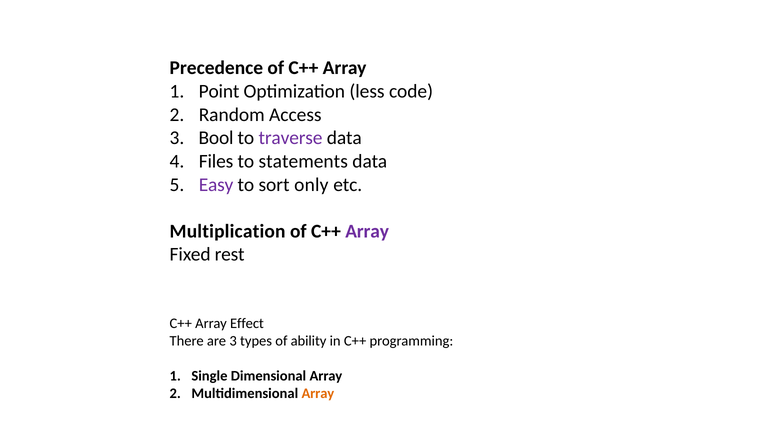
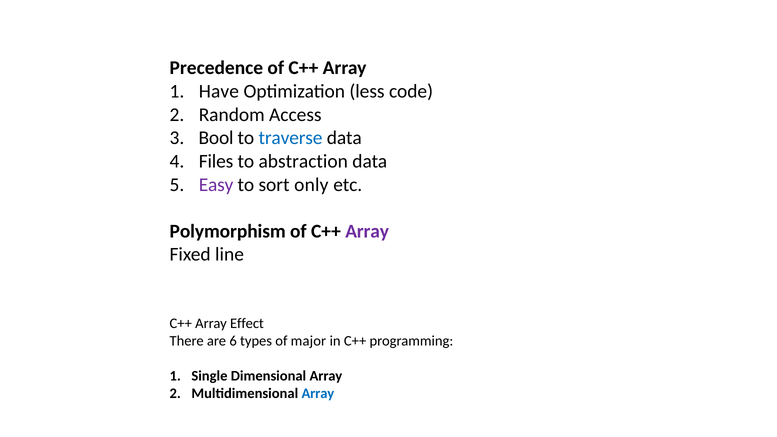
Point: Point -> Have
traverse colour: purple -> blue
statements: statements -> abstraction
Multiplication: Multiplication -> Polymorphism
rest: rest -> line
are 3: 3 -> 6
ability: ability -> major
Array at (318, 394) colour: orange -> blue
